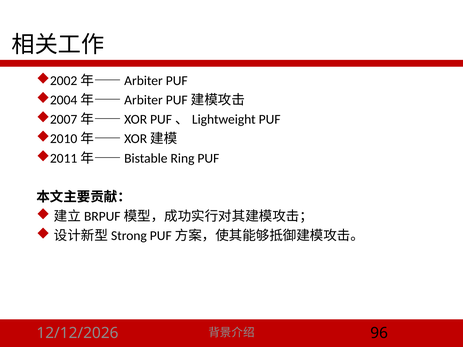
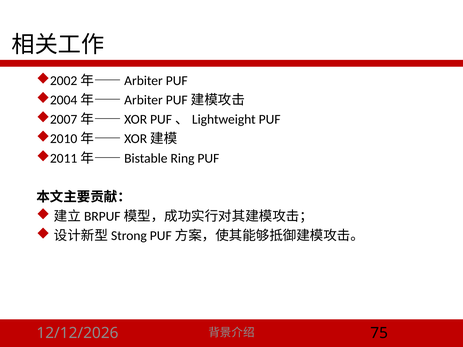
96: 96 -> 75
